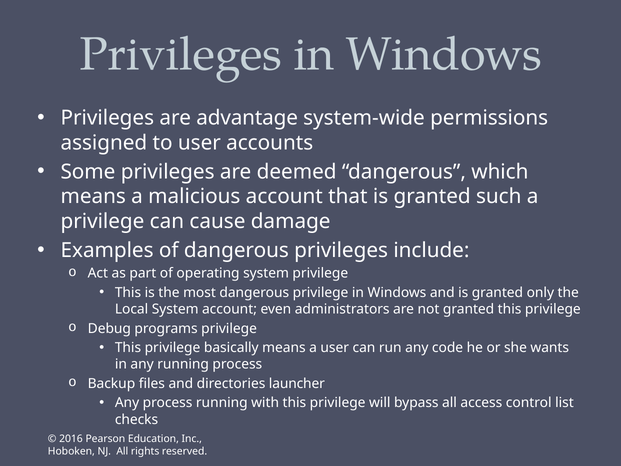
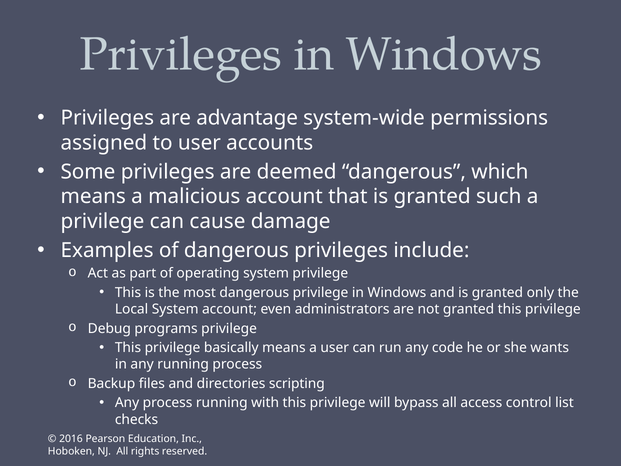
launcher: launcher -> scripting
